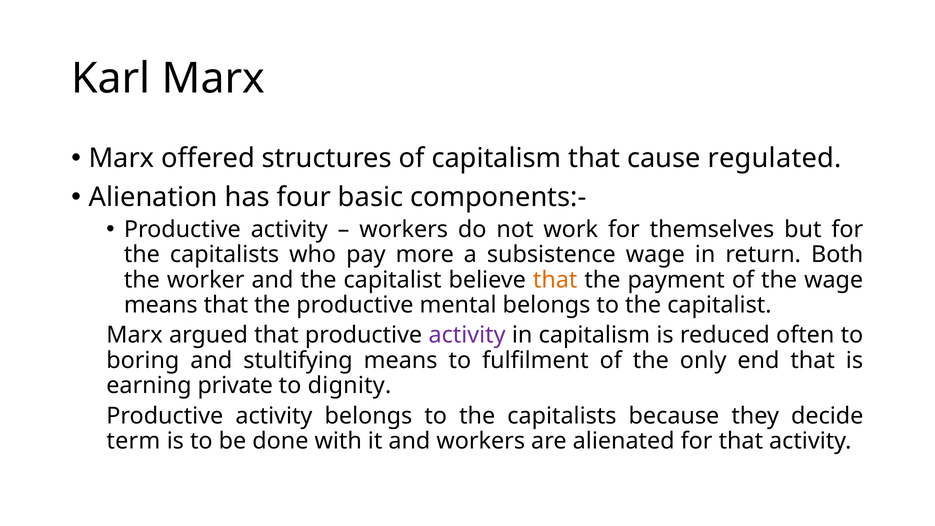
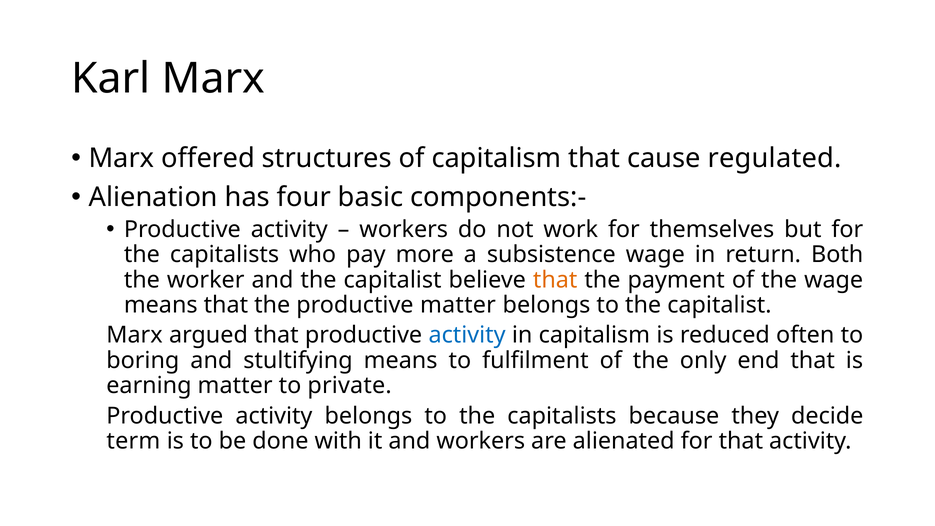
productive mental: mental -> matter
activity at (467, 335) colour: purple -> blue
earning private: private -> matter
dignity: dignity -> private
